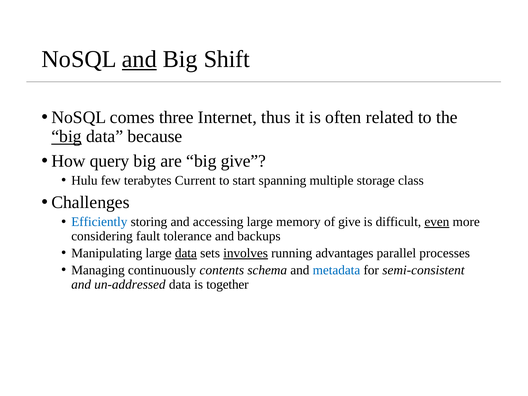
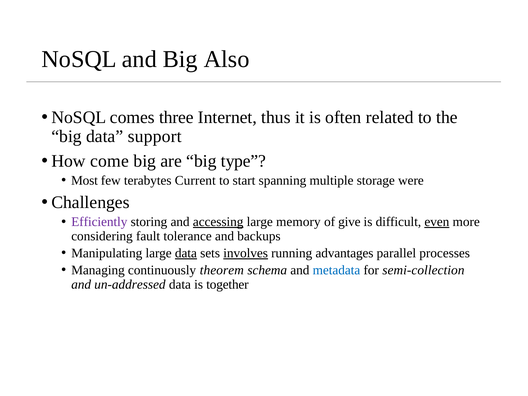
and at (139, 59) underline: present -> none
Shift: Shift -> Also
big at (67, 136) underline: present -> none
because: because -> support
query: query -> come
big give: give -> type
Hulu: Hulu -> Most
class: class -> were
Efficiently colour: blue -> purple
accessing underline: none -> present
contents: contents -> theorem
semi-consistent: semi-consistent -> semi-collection
